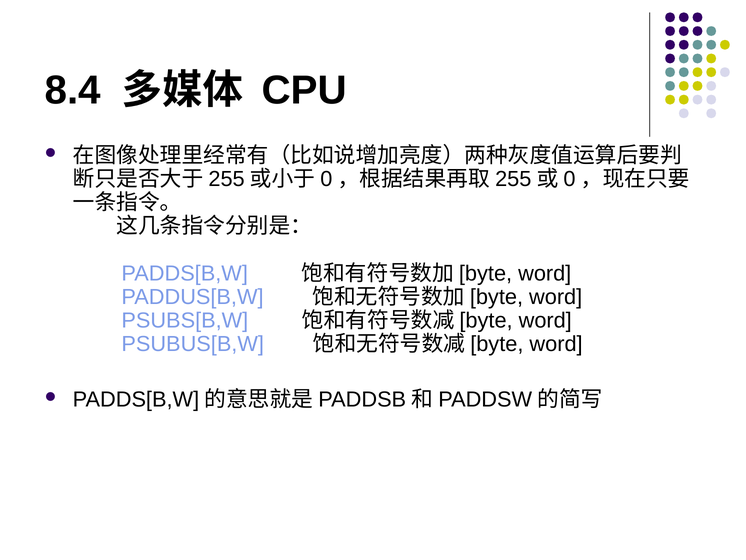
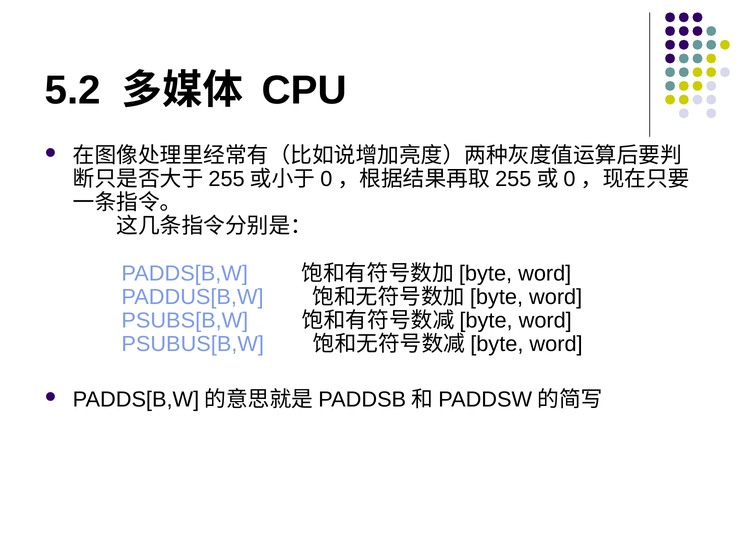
8.4: 8.4 -> 5.2
